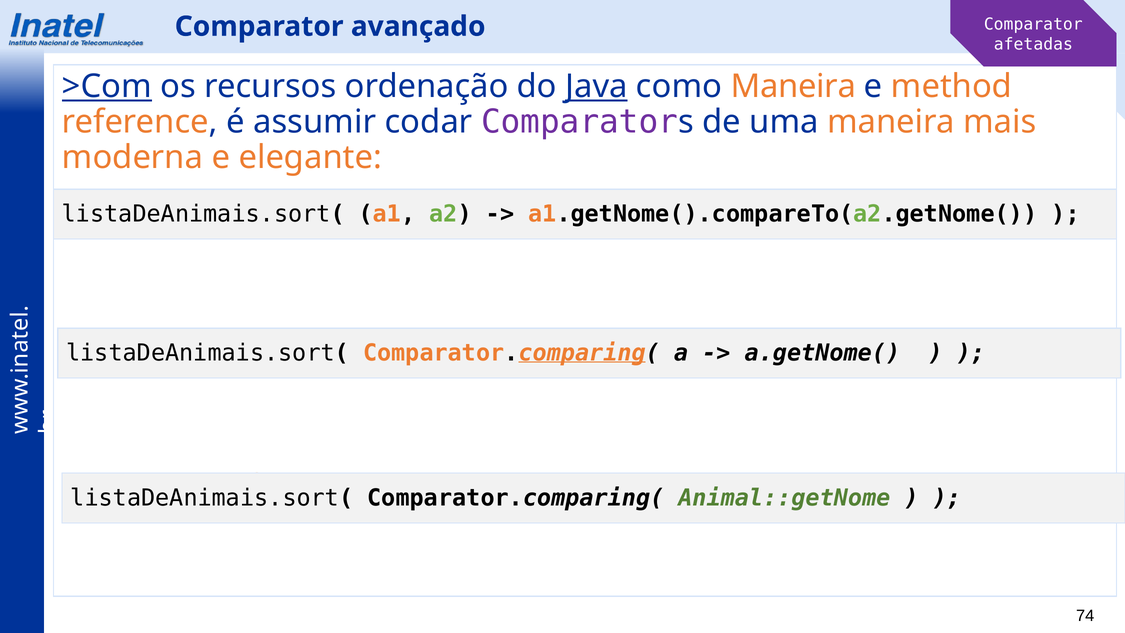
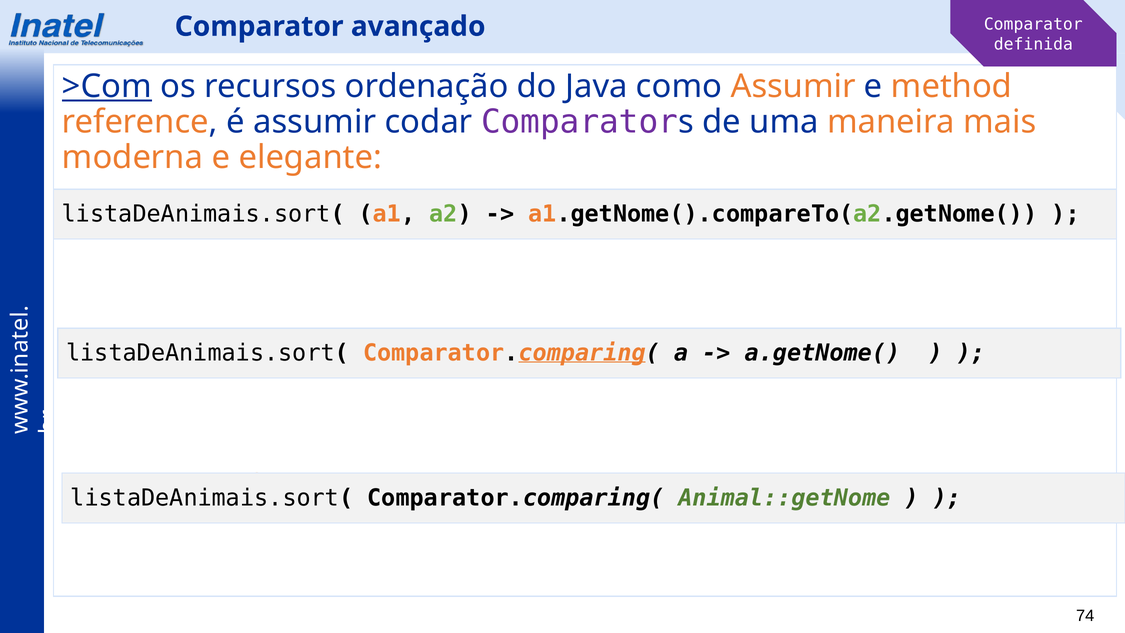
afetadas: afetadas -> definida
Java underline: present -> none
como Maneira: Maneira -> Assumir
